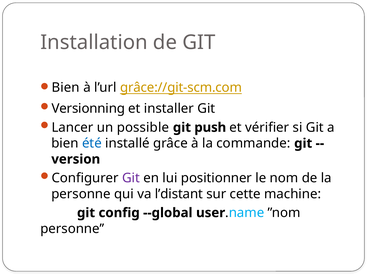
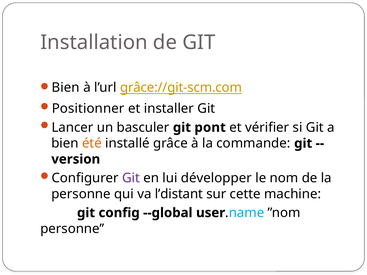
Versionning: Versionning -> Positionner
possible: possible -> basculer
push: push -> pont
été colour: blue -> orange
positionner: positionner -> développer
